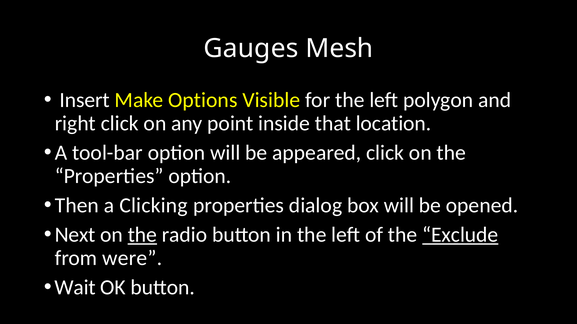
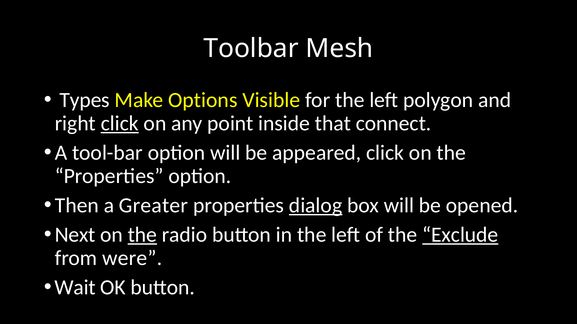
Gauges: Gauges -> Toolbar
Insert: Insert -> Types
click at (120, 123) underline: none -> present
location: location -> connect
Clicking: Clicking -> Greater
dialog underline: none -> present
